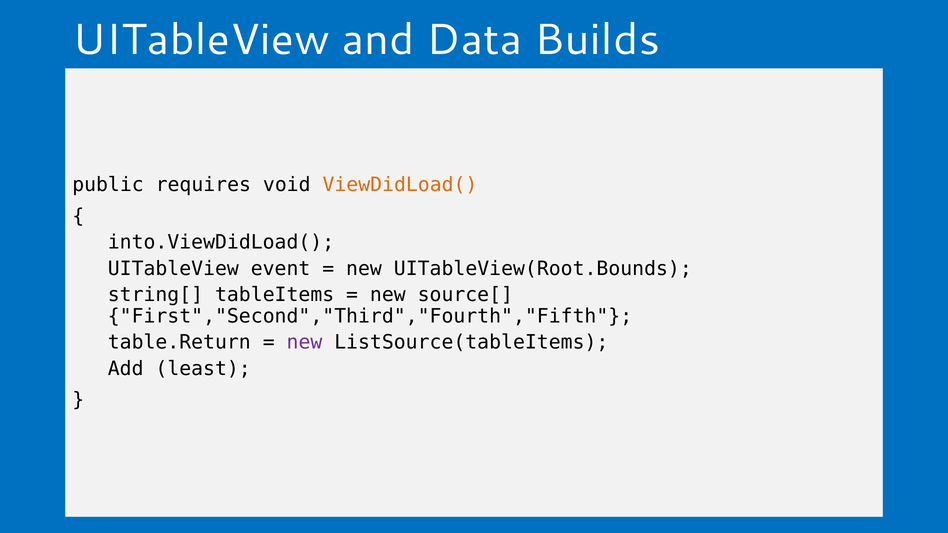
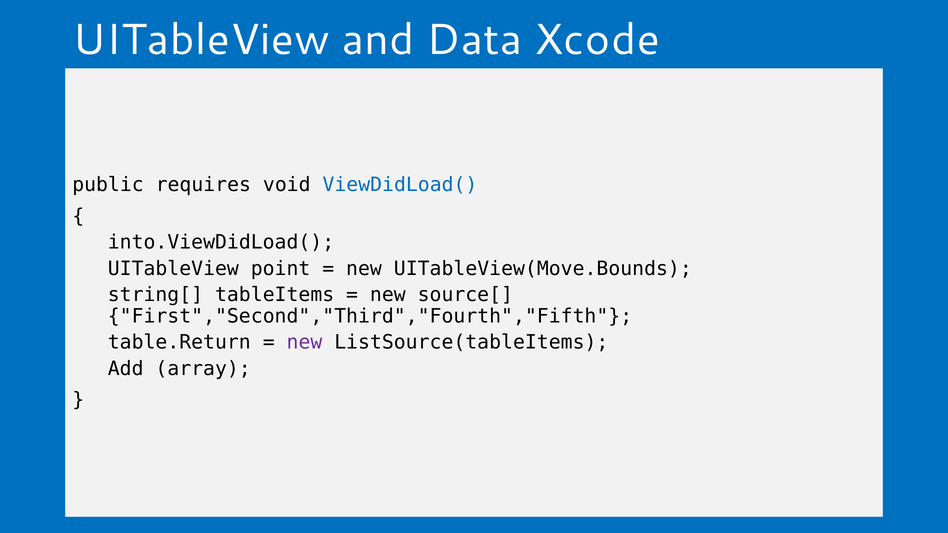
Builds: Builds -> Xcode
ViewDidLoad( colour: orange -> blue
event: event -> point
UITableView(Root.Bounds: UITableView(Root.Bounds -> UITableView(Move.Bounds
least: least -> array
